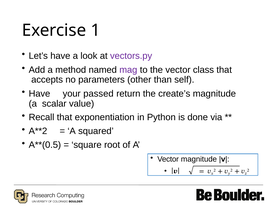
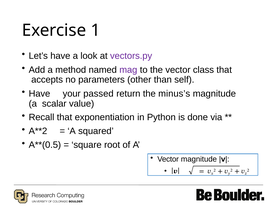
create’s: create’s -> minus’s
